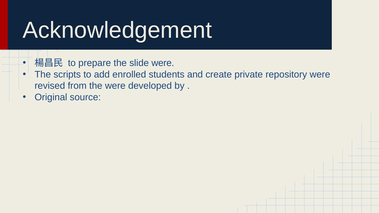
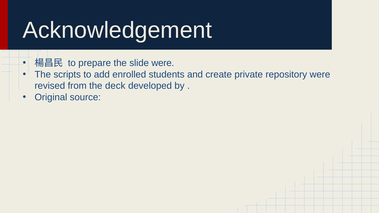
the were: were -> deck
